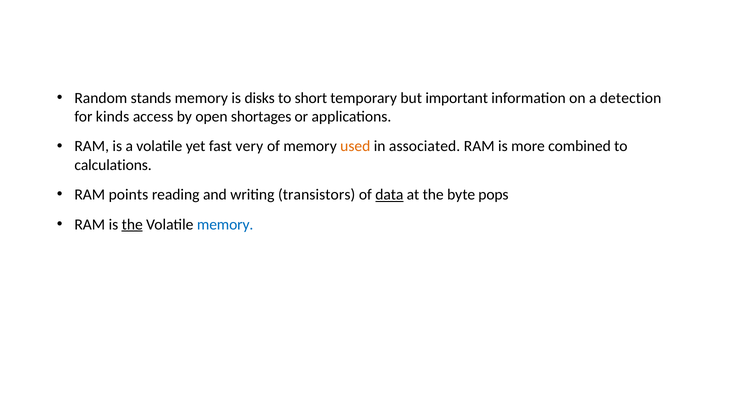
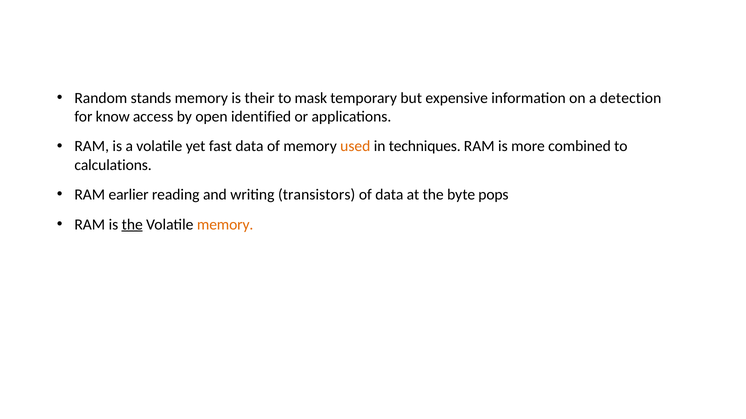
disks: disks -> their
short: short -> mask
important: important -> expensive
kinds: kinds -> know
shortages: shortages -> identified
fast very: very -> data
associated: associated -> techniques
points: points -> earlier
data at (389, 195) underline: present -> none
memory at (225, 225) colour: blue -> orange
